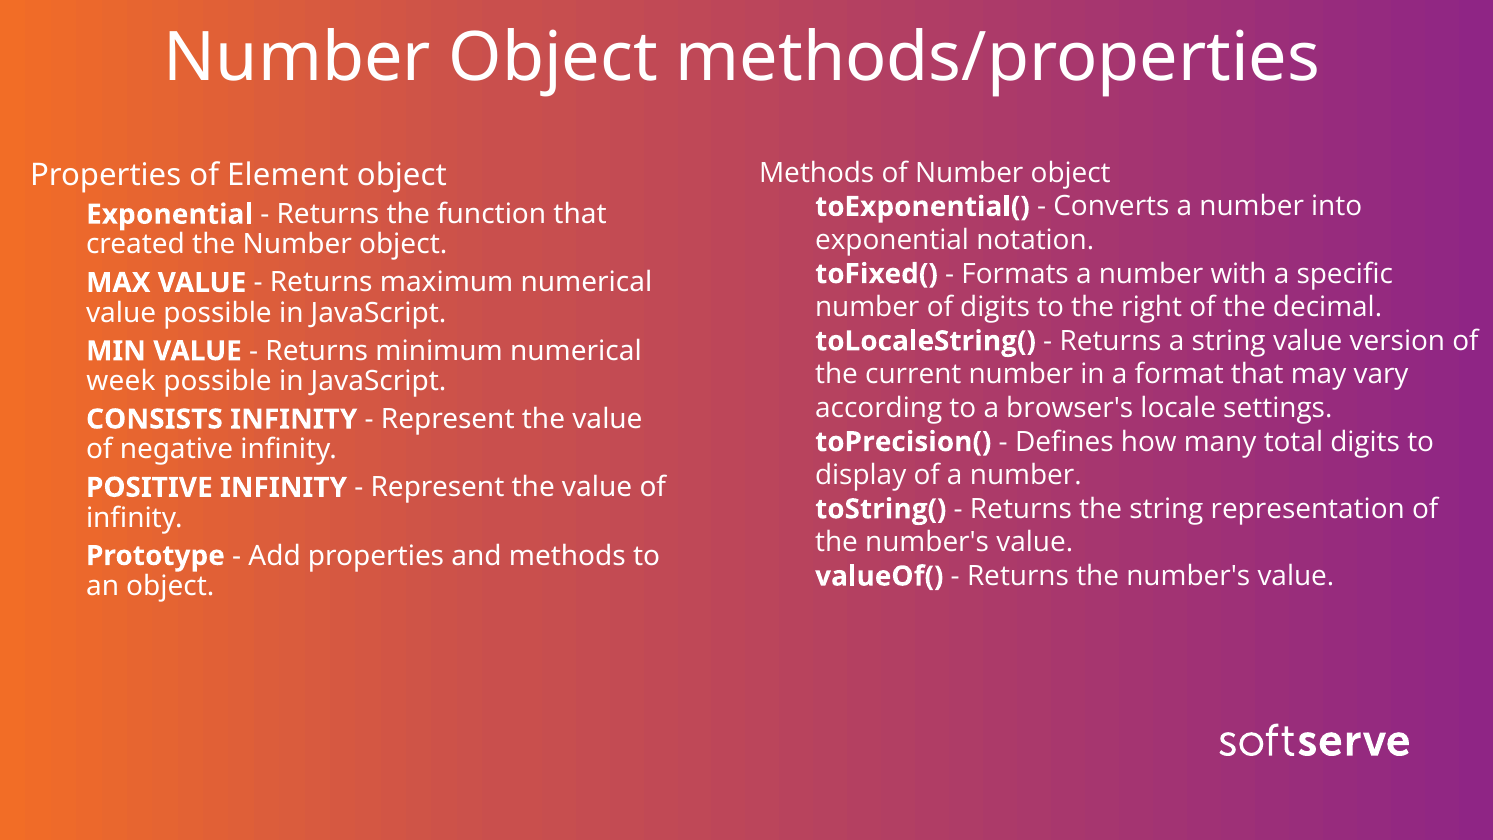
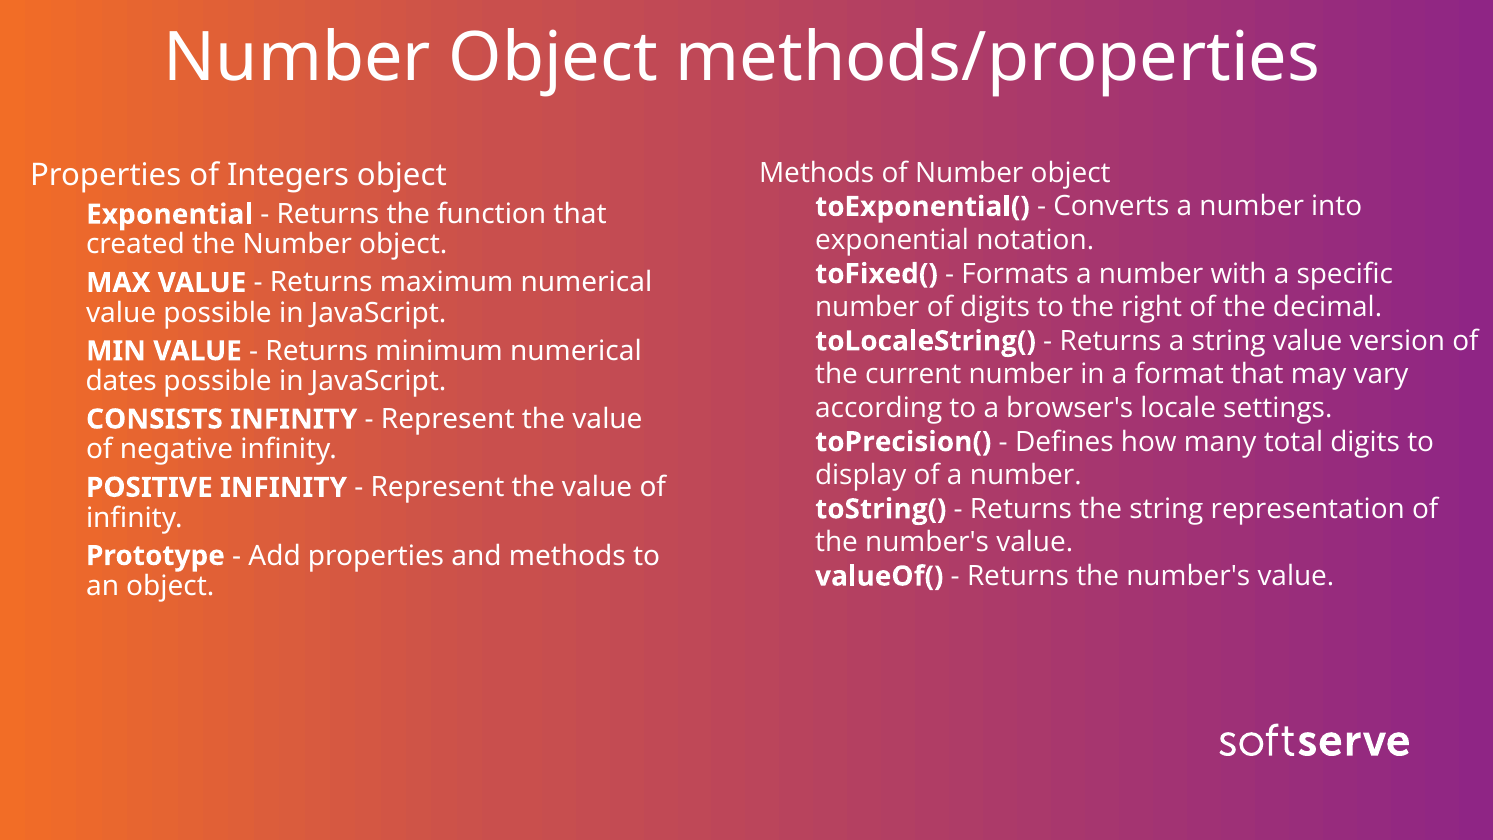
Element: Element -> Integers
week: week -> dates
